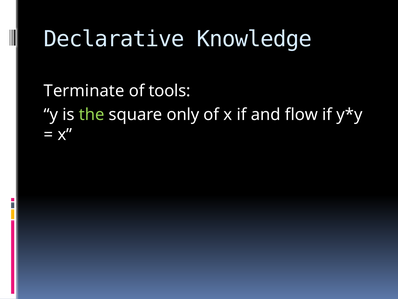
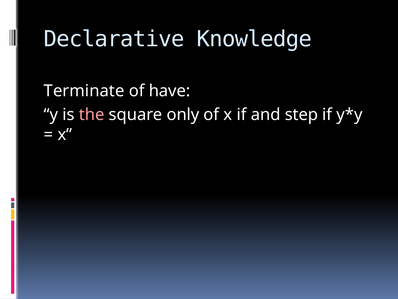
tools: tools -> have
the colour: light green -> pink
flow: flow -> step
